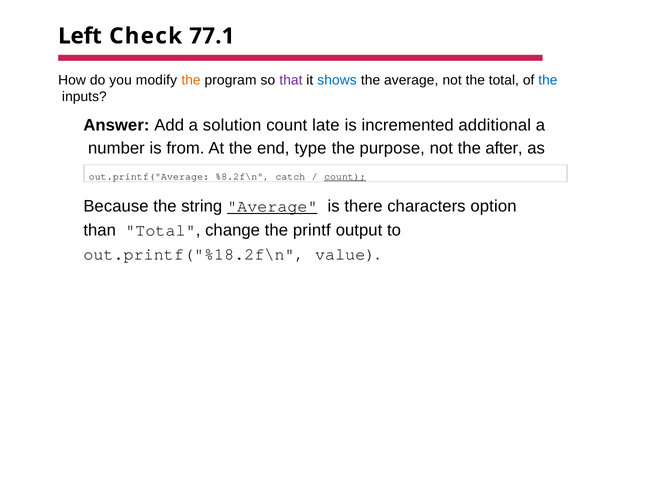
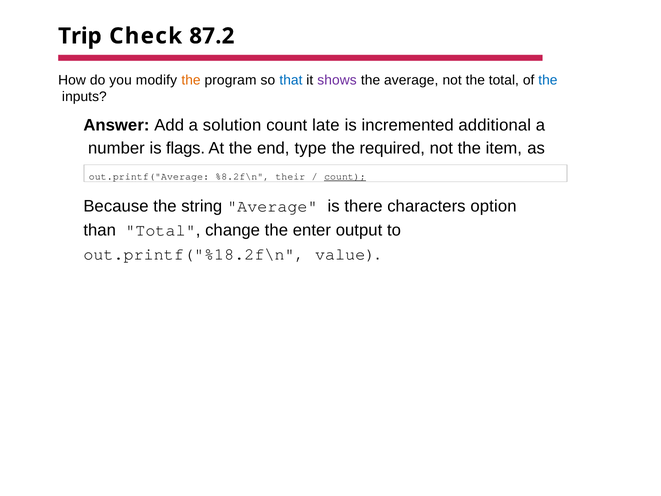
Left: Left -> Trip
77.1: 77.1 -> 87.2
that colour: purple -> blue
shows colour: blue -> purple
from: from -> flags
purpose: purpose -> required
after: after -> item
catch: catch -> their
Average at (272, 206) underline: present -> none
printf: printf -> enter
